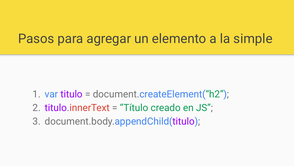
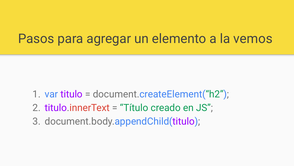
simple: simple -> vemos
